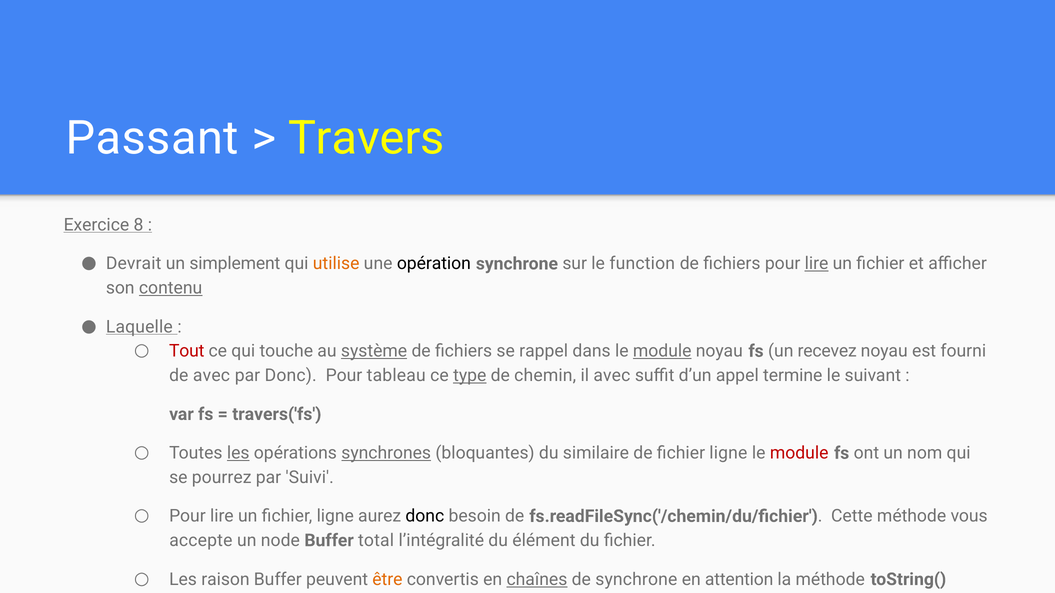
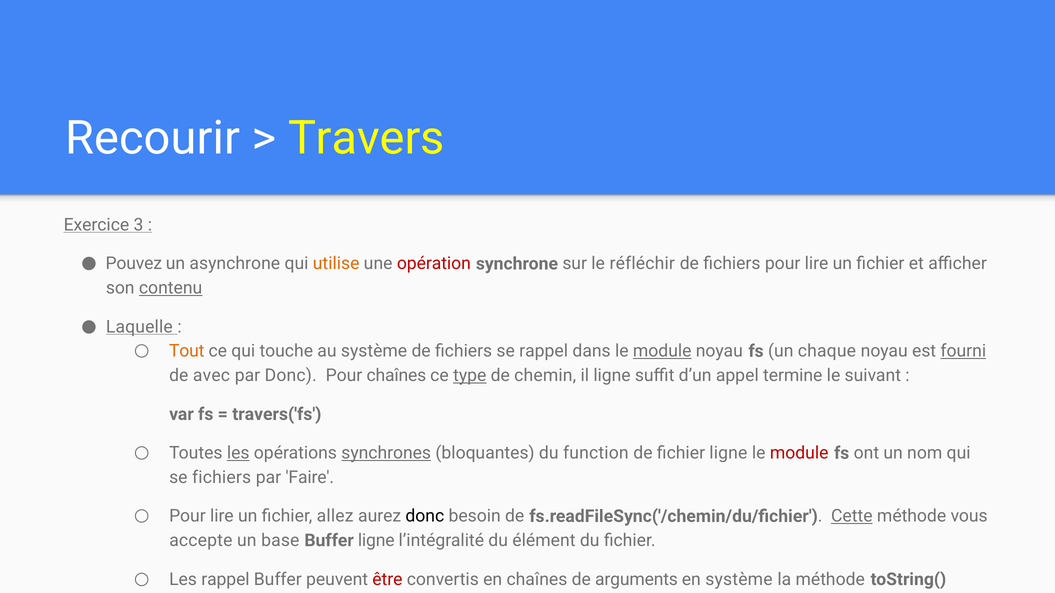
Passant: Passant -> Recourir
8: 8 -> 3
Devrait: Devrait -> Pouvez
simplement: simplement -> asynchrone
opération colour: black -> red
function: function -> réfléchir
lire at (817, 264) underline: present -> none
Tout colour: red -> orange
système at (374, 351) underline: present -> none
recevez: recevez -> chaque
fourni underline: none -> present
Pour tableau: tableau -> chaînes
il avec: avec -> ligne
similaire: similaire -> function
se pourrez: pourrez -> fichiers
Suivi: Suivi -> Faire
un fichier ligne: ligne -> allez
Cette underline: none -> present
node: node -> base
Buffer total: total -> ligne
Les raison: raison -> rappel
être colour: orange -> red
chaînes at (537, 580) underline: present -> none
de synchrone: synchrone -> arguments
en attention: attention -> système
